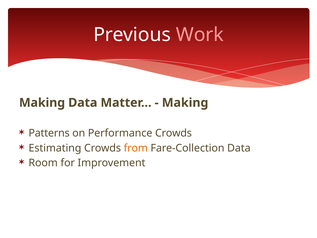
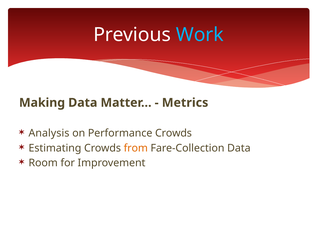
Work colour: pink -> light blue
Making at (185, 103): Making -> Metrics
Patterns: Patterns -> Analysis
